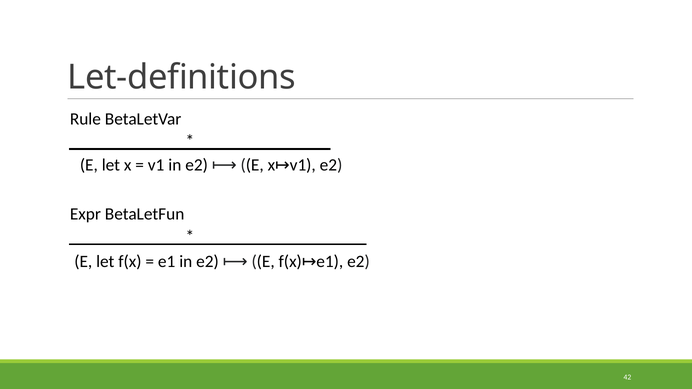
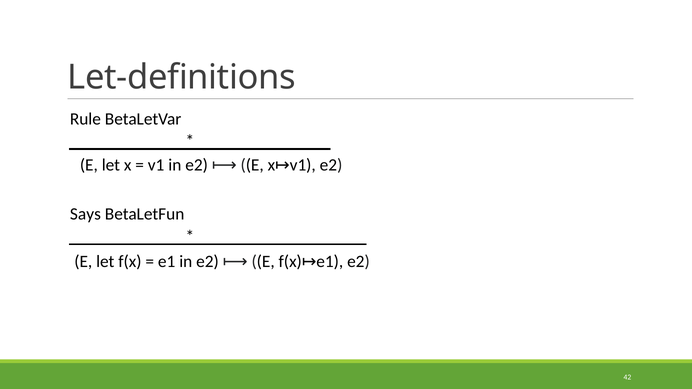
Expr: Expr -> Says
